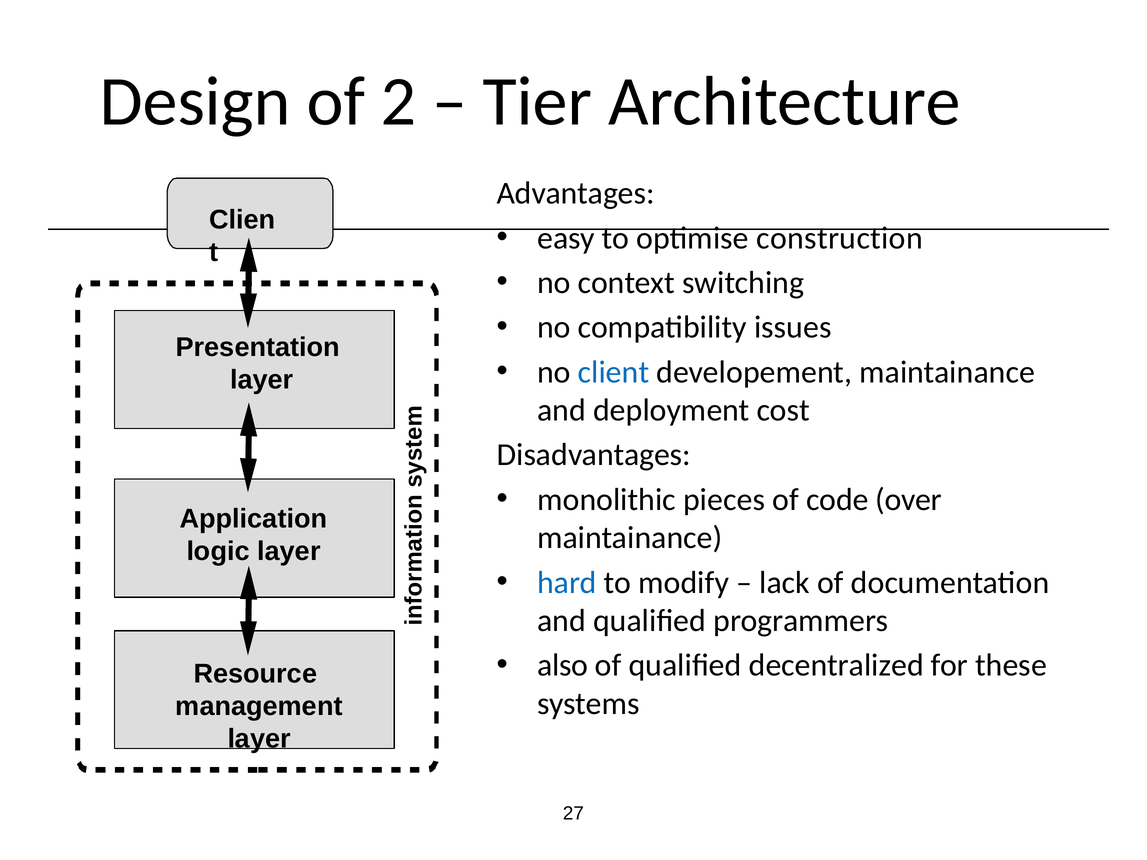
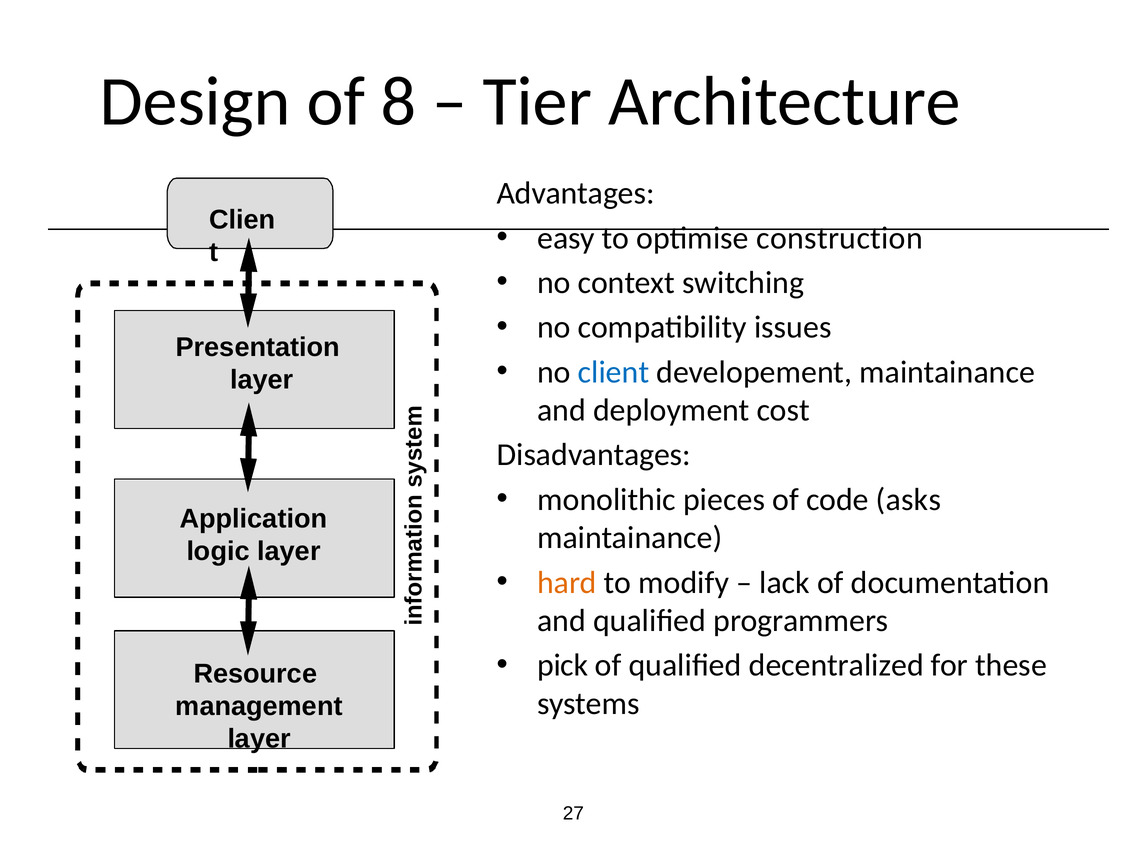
2: 2 -> 8
over: over -> asks
hard colour: blue -> orange
also: also -> pick
